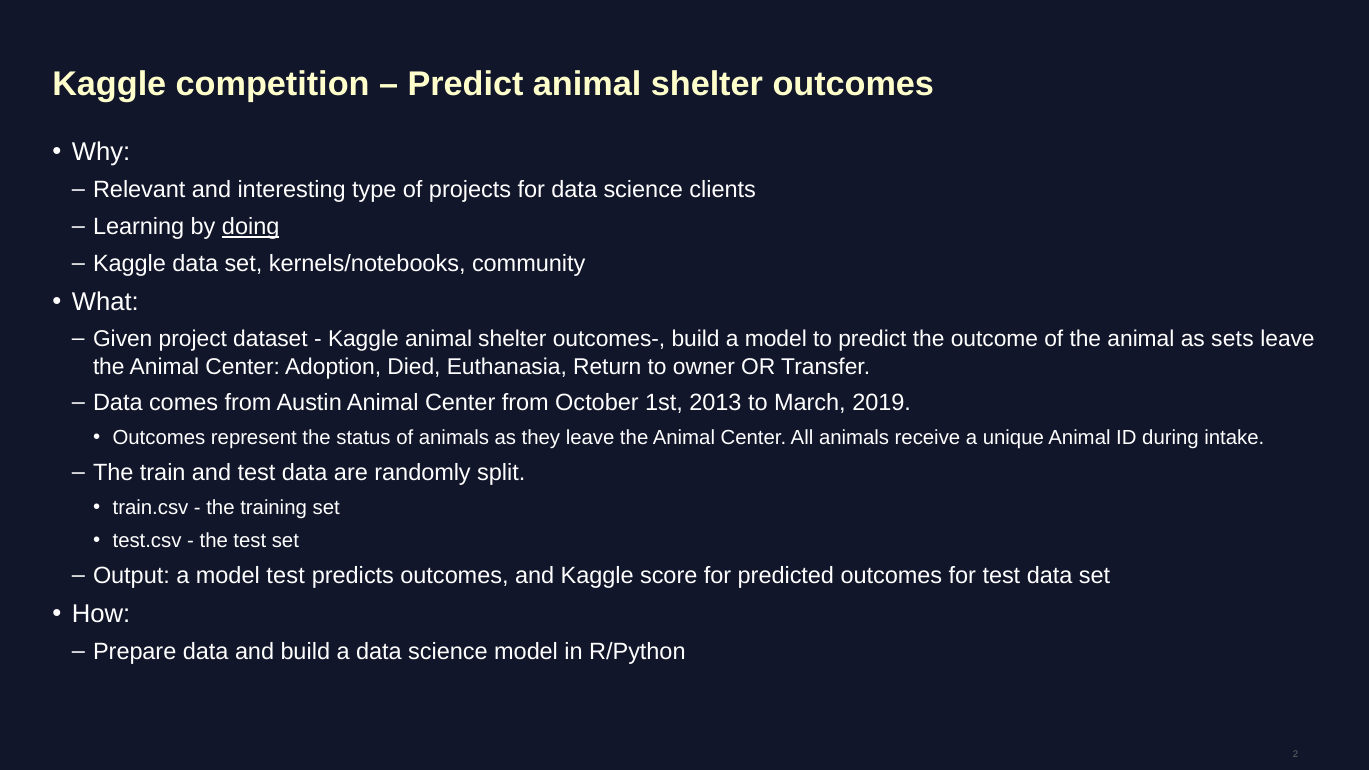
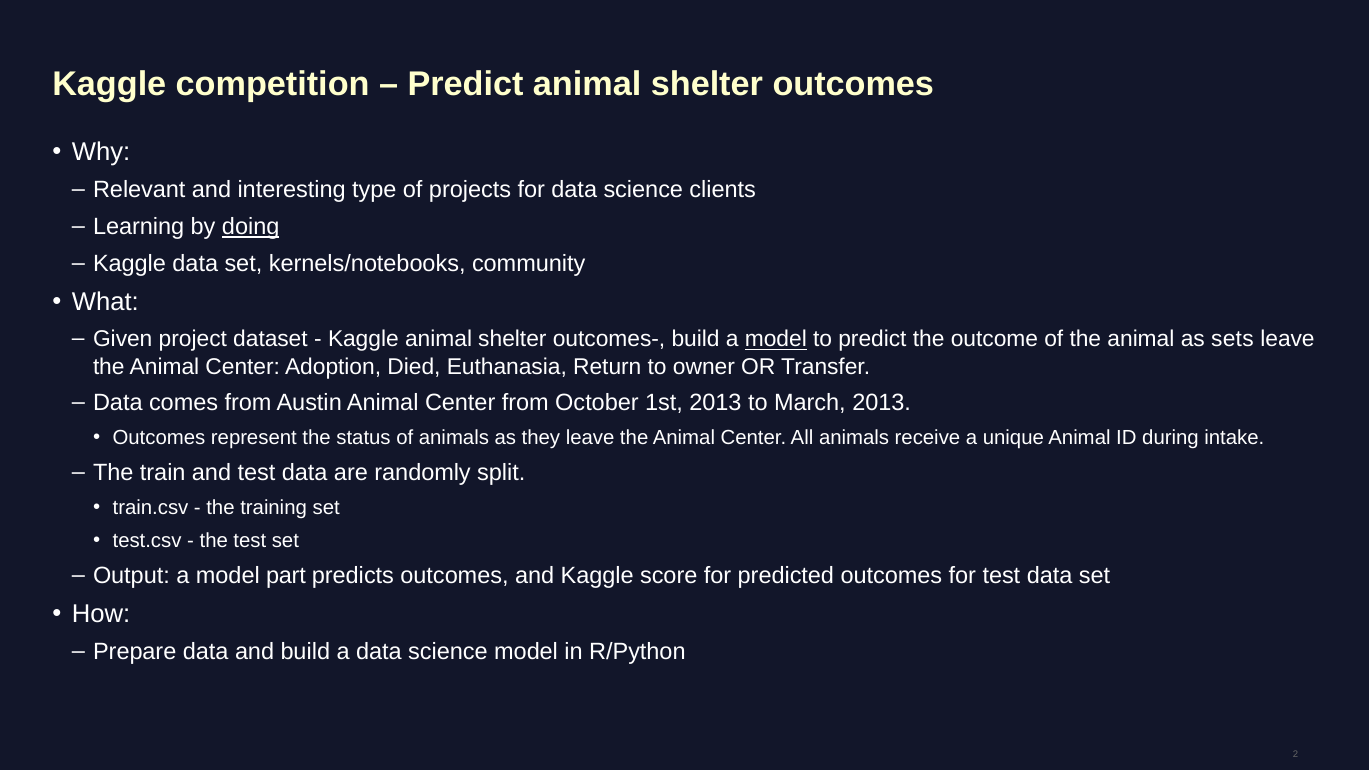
model at (776, 339) underline: none -> present
March 2019: 2019 -> 2013
model test: test -> part
